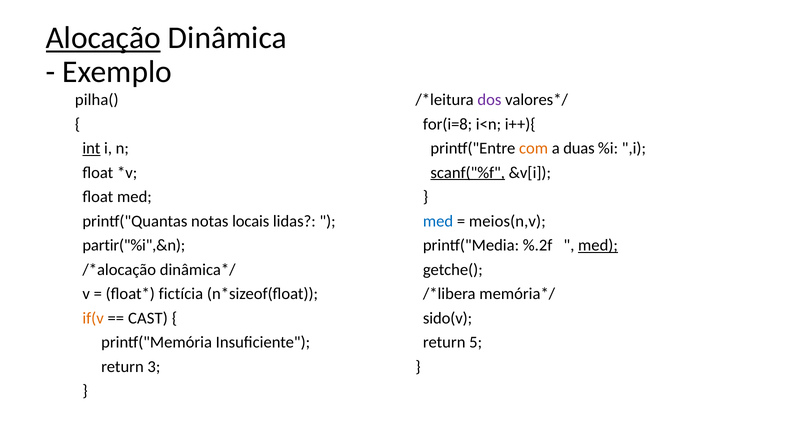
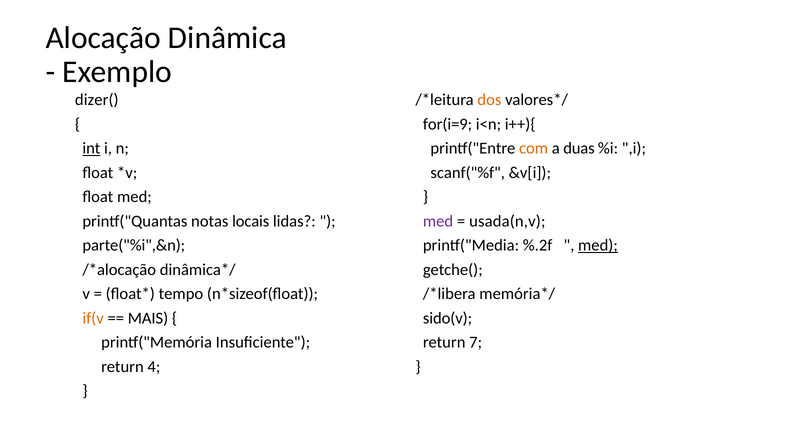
Alocação underline: present -> none
pilha(: pilha( -> dizer(
dos colour: purple -> orange
for(i=8: for(i=8 -> for(i=9
scanf("%f underline: present -> none
med at (438, 221) colour: blue -> purple
meios(n,v: meios(n,v -> usada(n,v
partir("%i",&n: partir("%i",&n -> parte("%i",&n
fictícia: fictícia -> tempo
CAST: CAST -> MAIS
5: 5 -> 7
3: 3 -> 4
